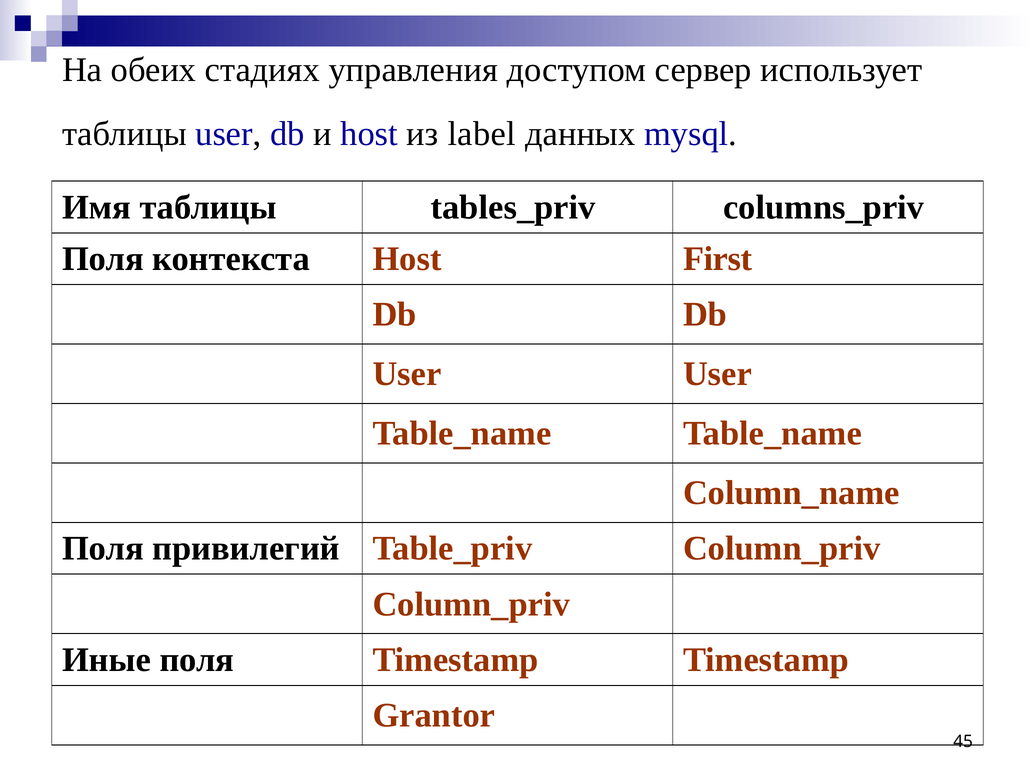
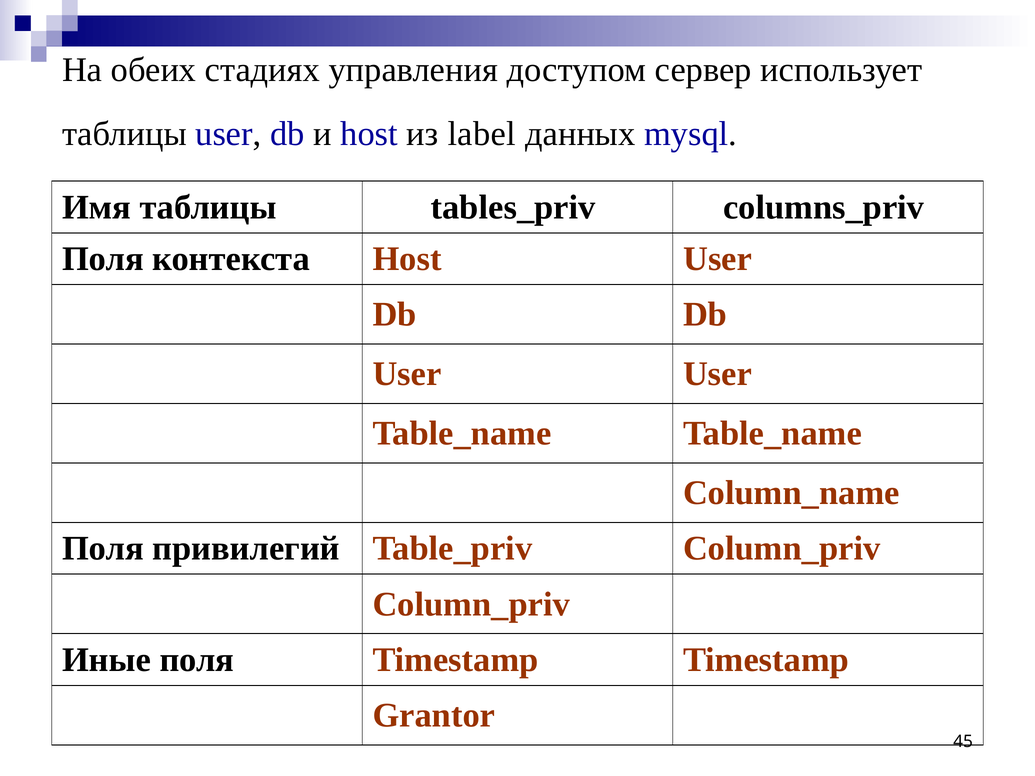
Host First: First -> User
